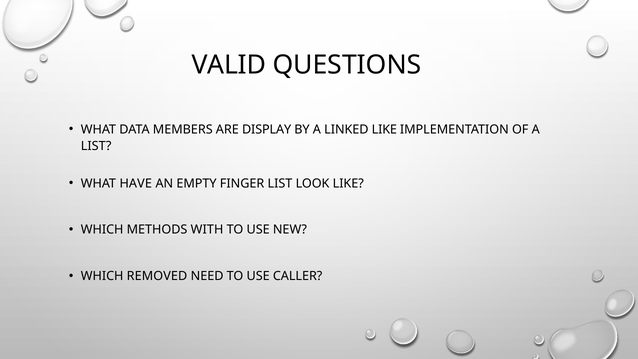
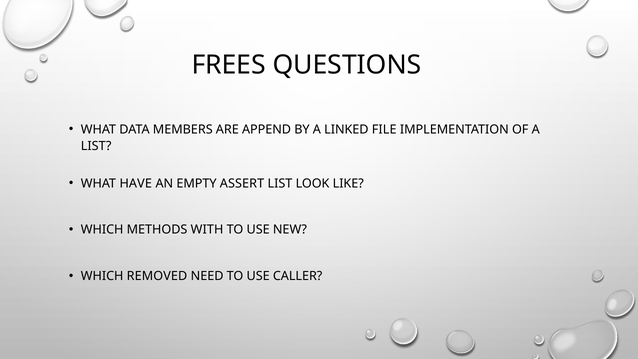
VALID: VALID -> FREES
DISPLAY: DISPLAY -> APPEND
LINKED LIKE: LIKE -> FILE
FINGER: FINGER -> ASSERT
